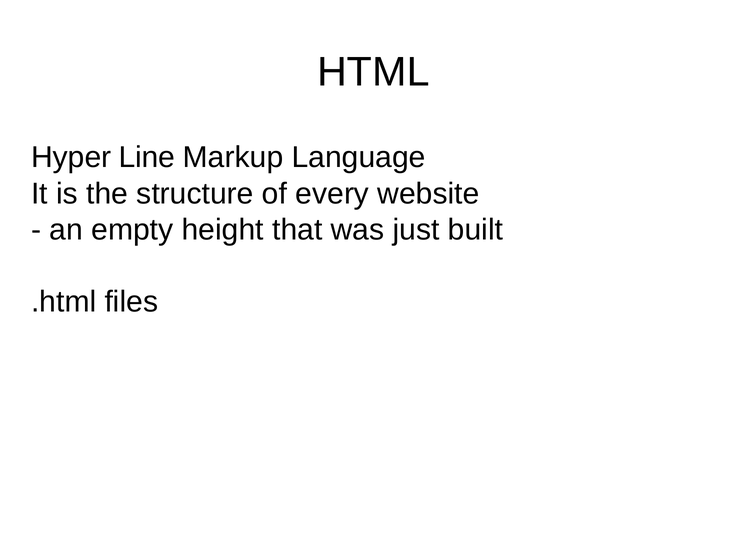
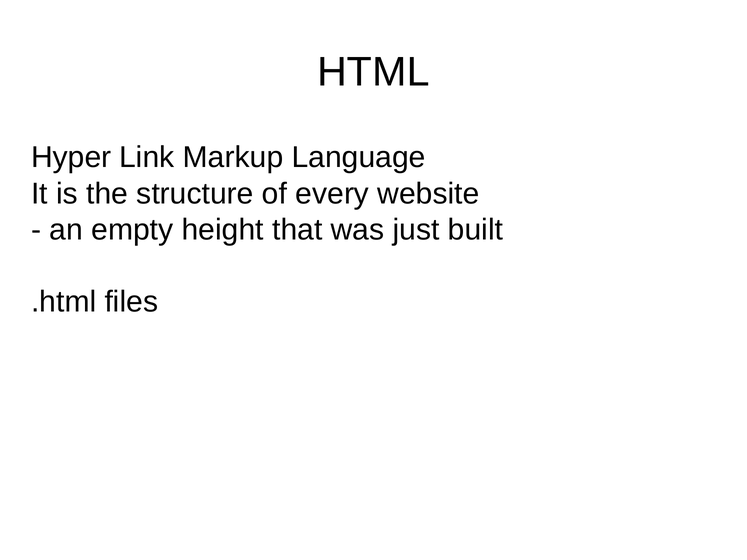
Line: Line -> Link
